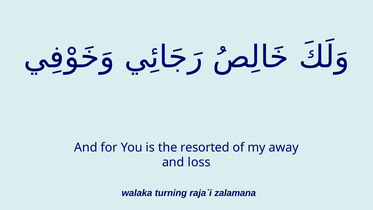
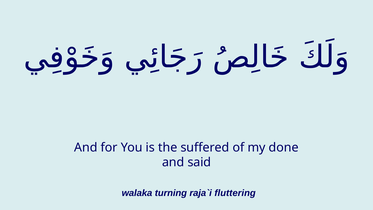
resorted: resorted -> suffered
away: away -> done
loss: loss -> said
zalamana: zalamana -> fluttering
